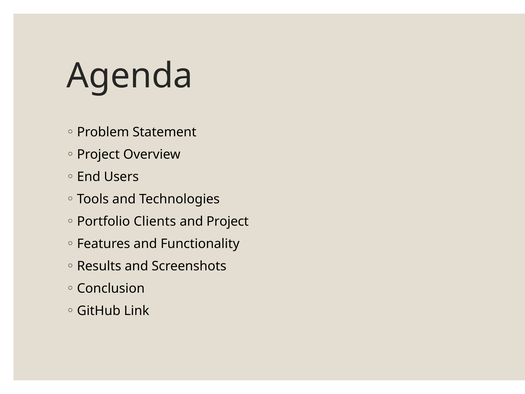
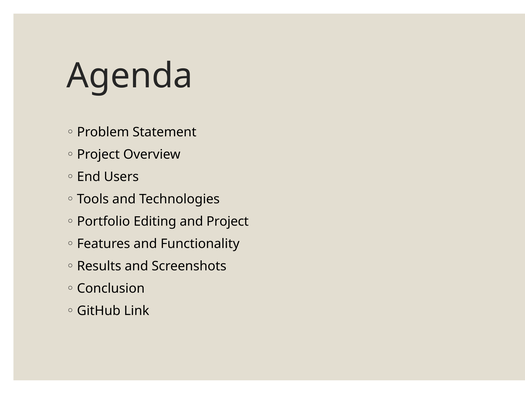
Clients: Clients -> Editing
